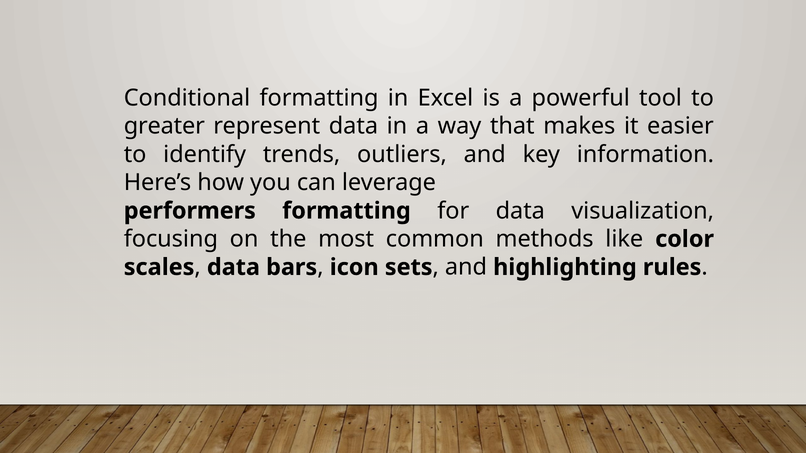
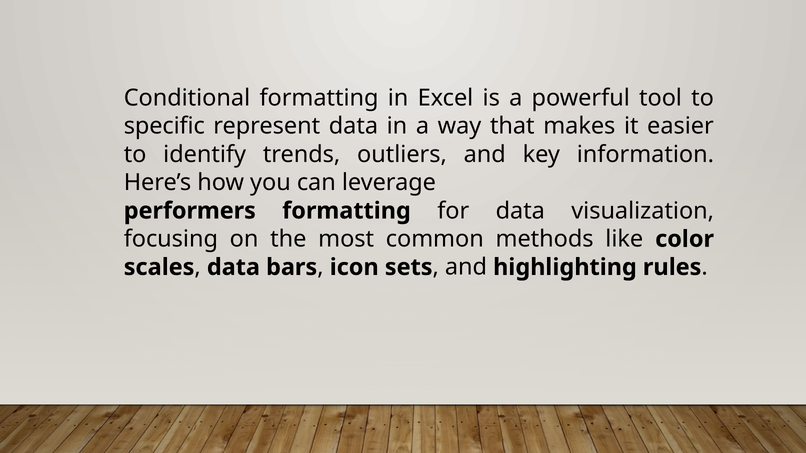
greater: greater -> specific
